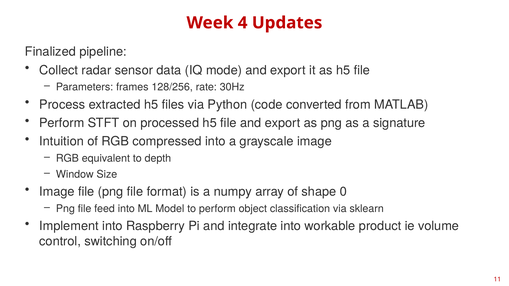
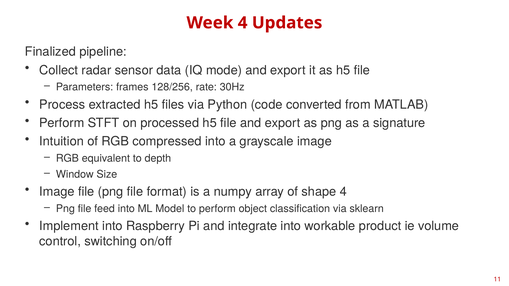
shape 0: 0 -> 4
